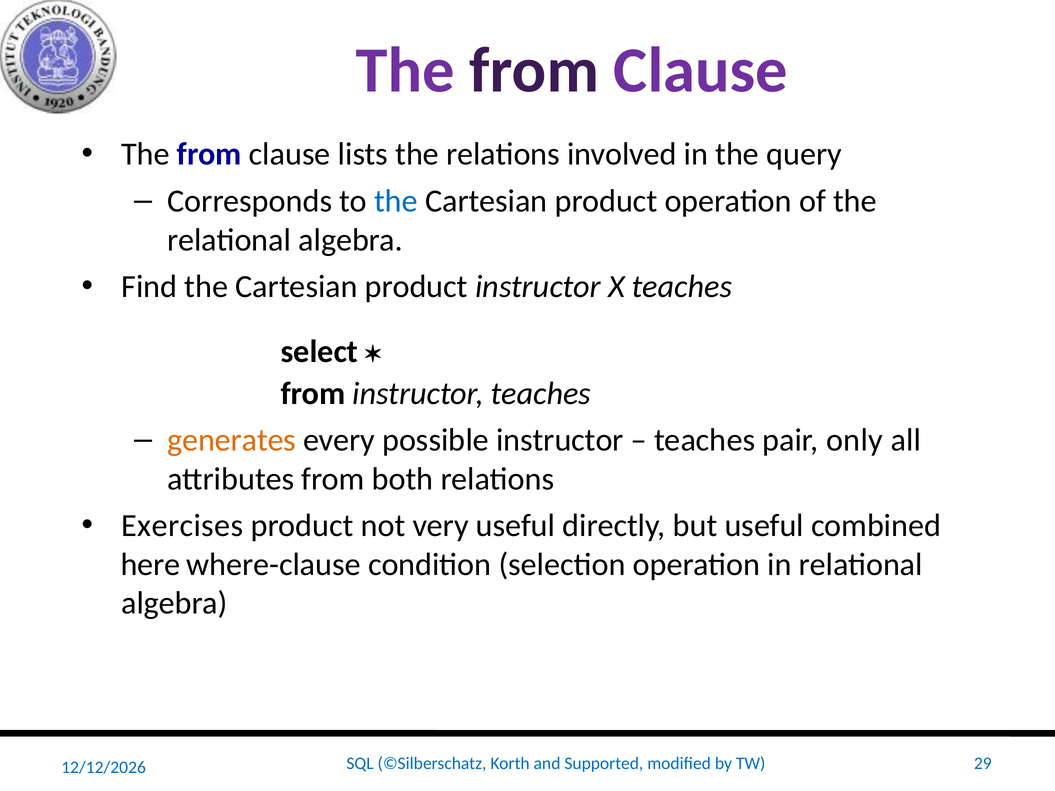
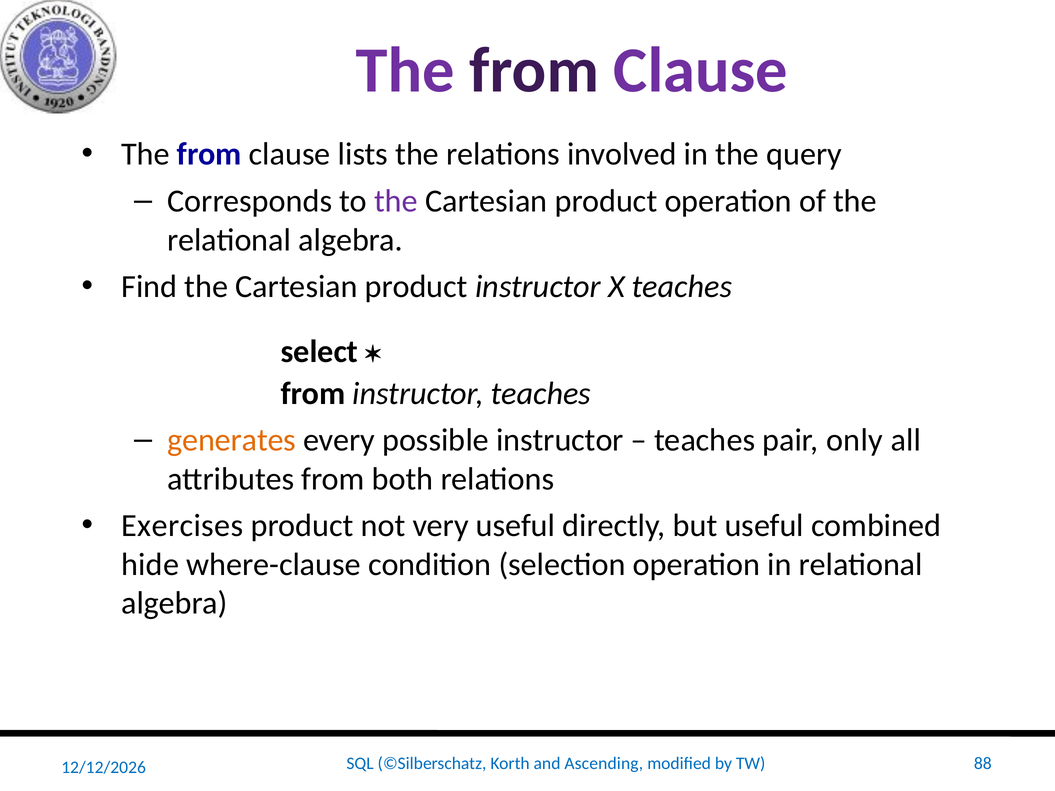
the at (396, 201) colour: blue -> purple
here: here -> hide
Supported: Supported -> Ascending
29: 29 -> 88
